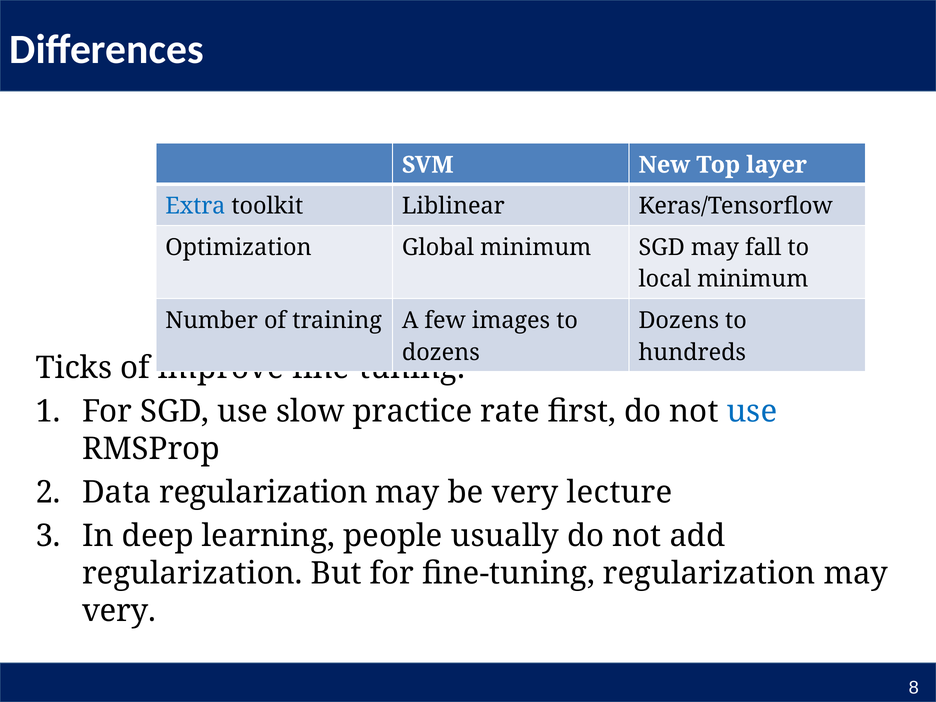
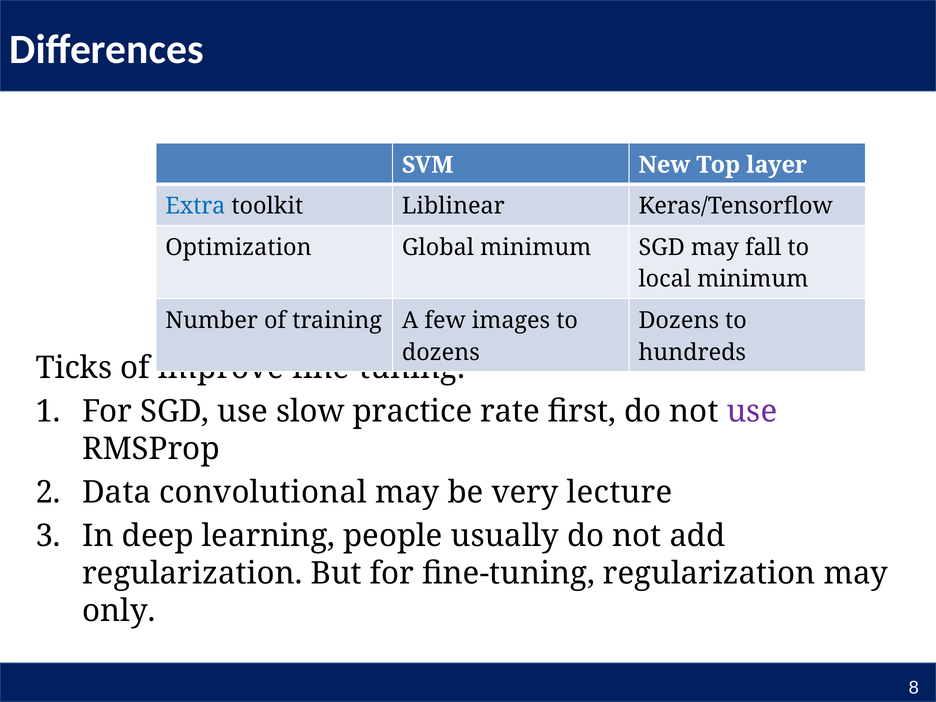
use at (752, 411) colour: blue -> purple
Data regularization: regularization -> convolutional
very at (119, 611): very -> only
